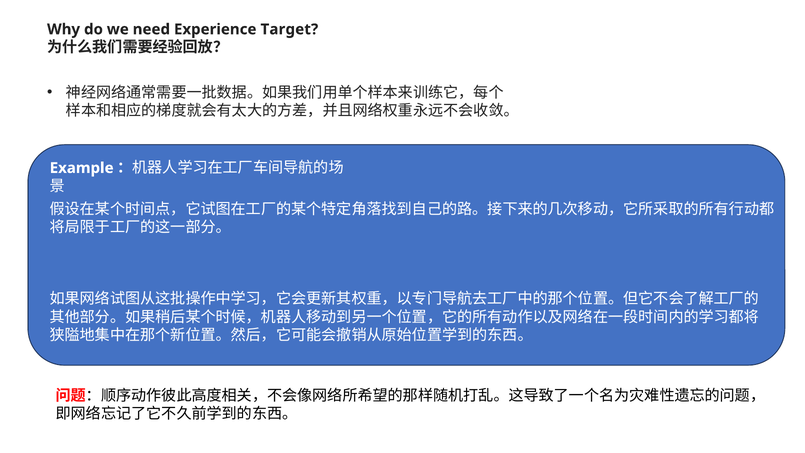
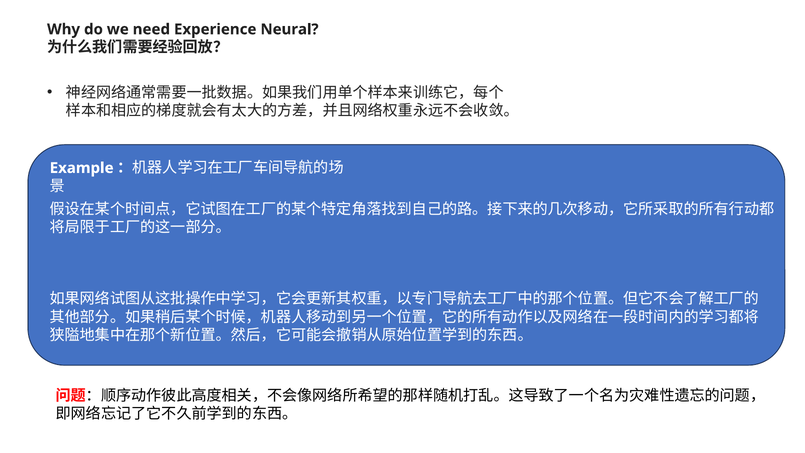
Target: Target -> Neural
